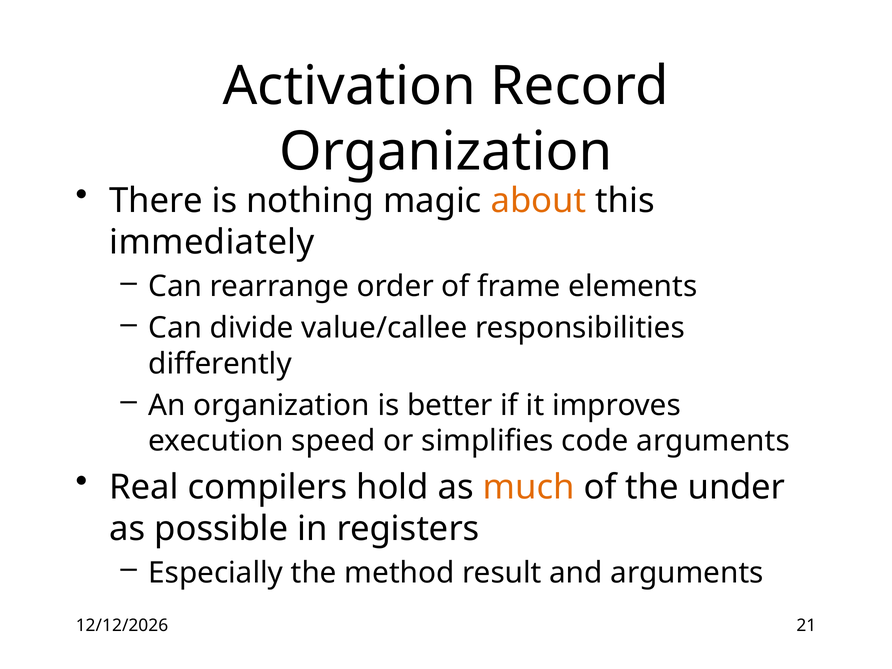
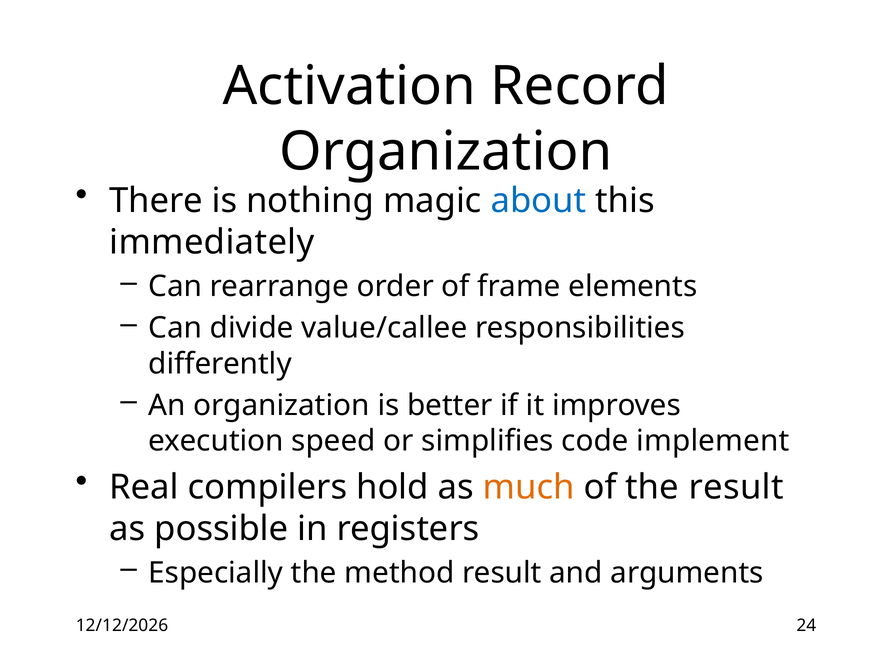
about colour: orange -> blue
code arguments: arguments -> implement
the under: under -> result
21: 21 -> 24
